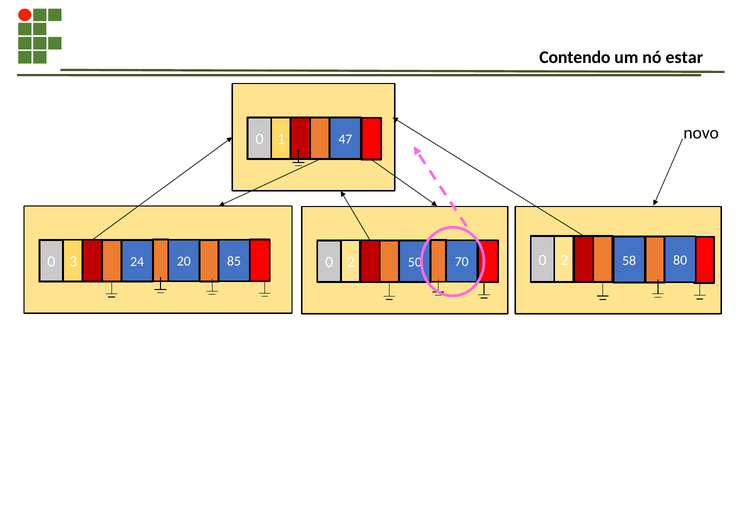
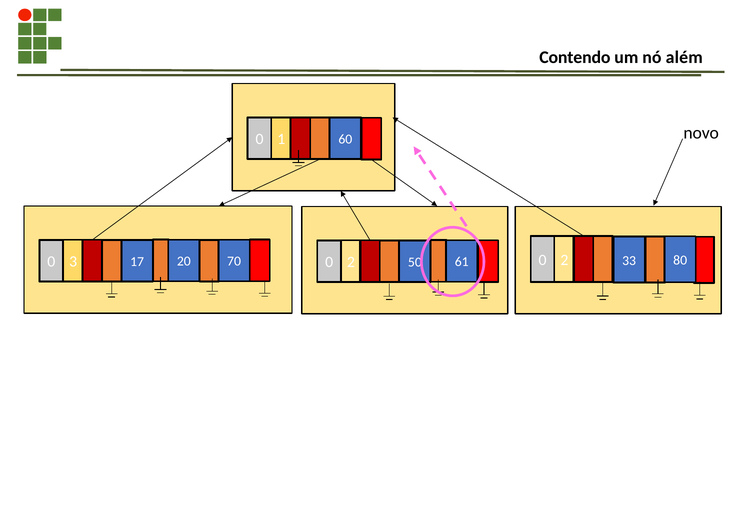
estar: estar -> além
47: 47 -> 60
58: 58 -> 33
24: 24 -> 17
85: 85 -> 70
70: 70 -> 61
